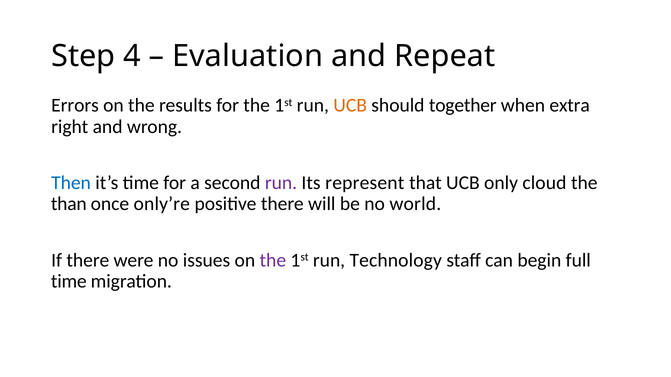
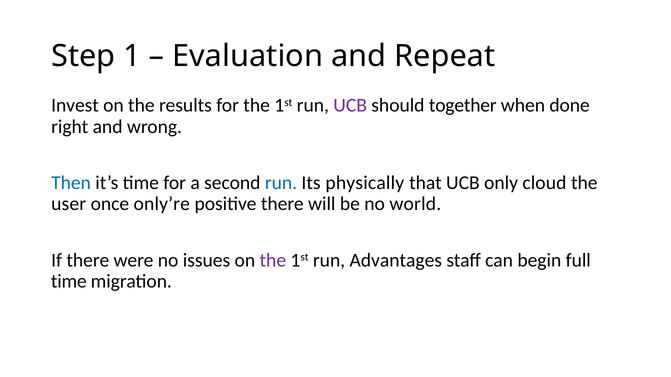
4: 4 -> 1
Errors: Errors -> Invest
UCB at (350, 106) colour: orange -> purple
extra: extra -> done
run at (281, 183) colour: purple -> blue
represent: represent -> physically
than: than -> user
Technology: Technology -> Advantages
